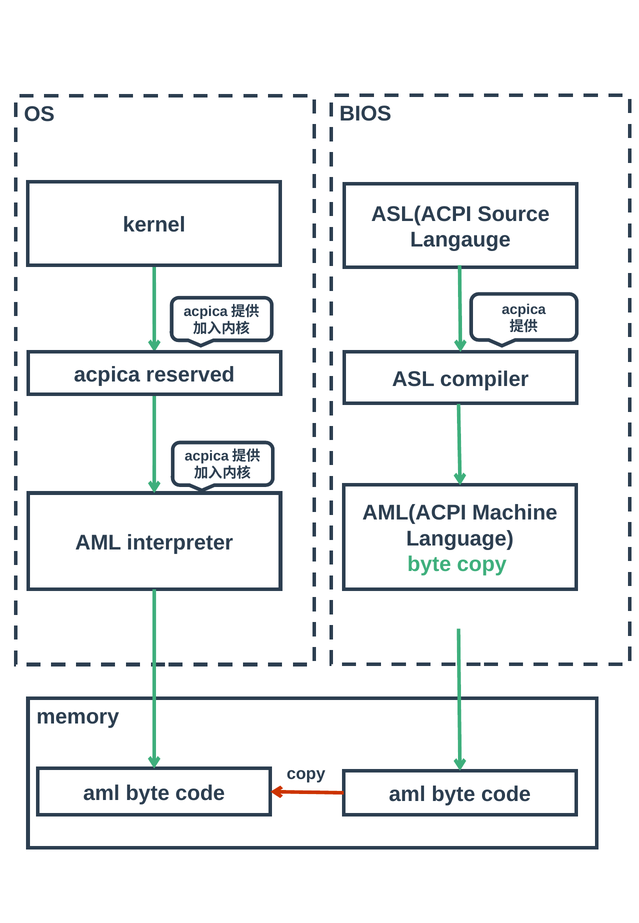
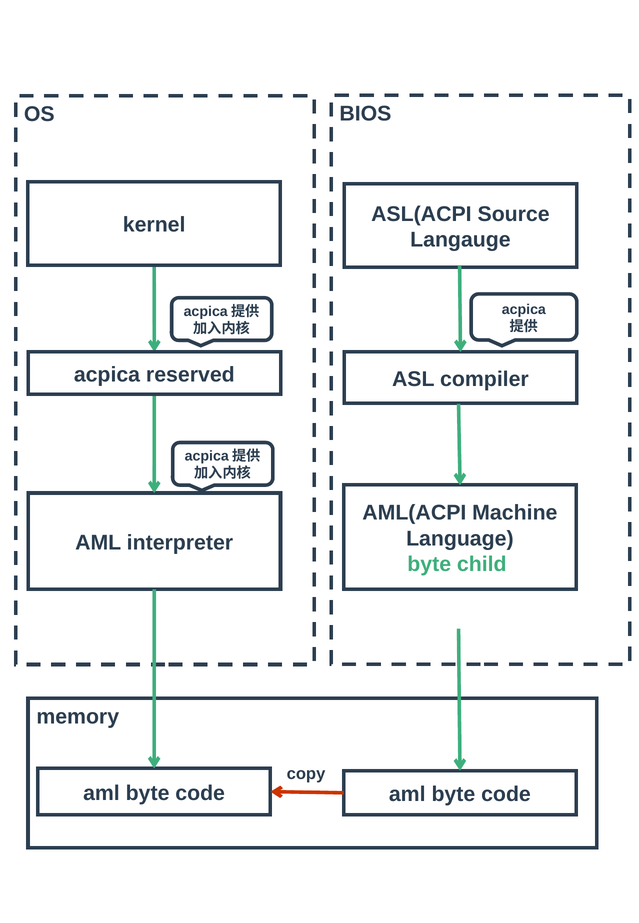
byte copy: copy -> child
